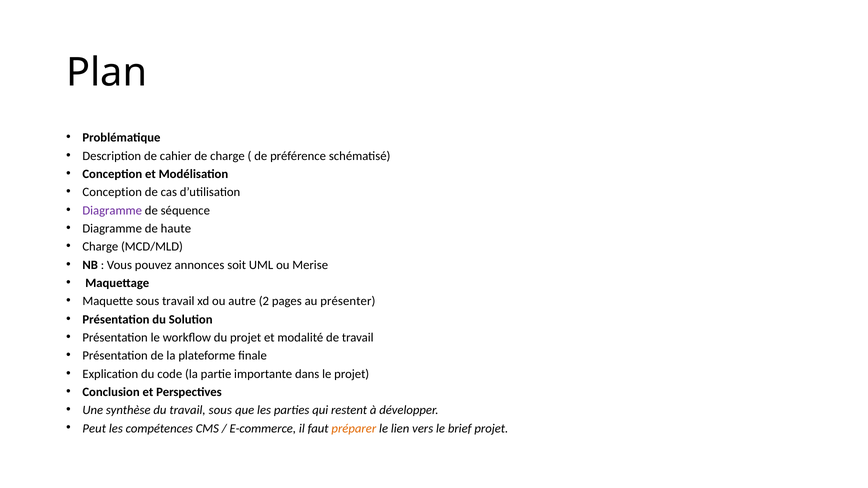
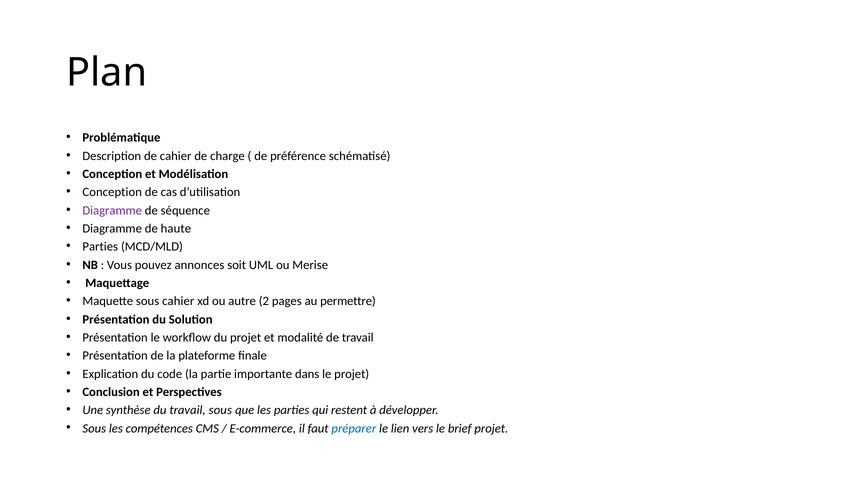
Charge at (100, 247): Charge -> Parties
sous travail: travail -> cahier
présenter: présenter -> permettre
Peut at (94, 429): Peut -> Sous
préparer colour: orange -> blue
